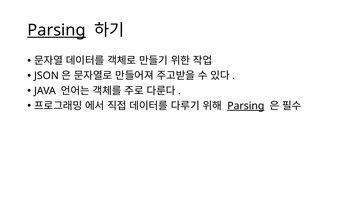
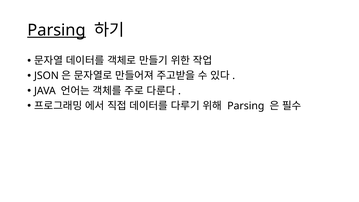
Parsing at (246, 106) underline: present -> none
